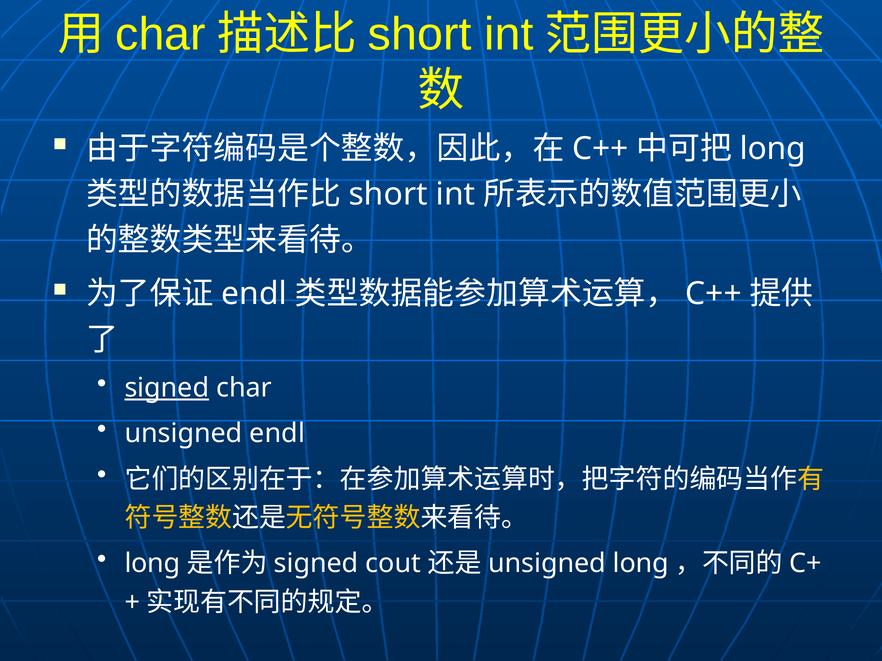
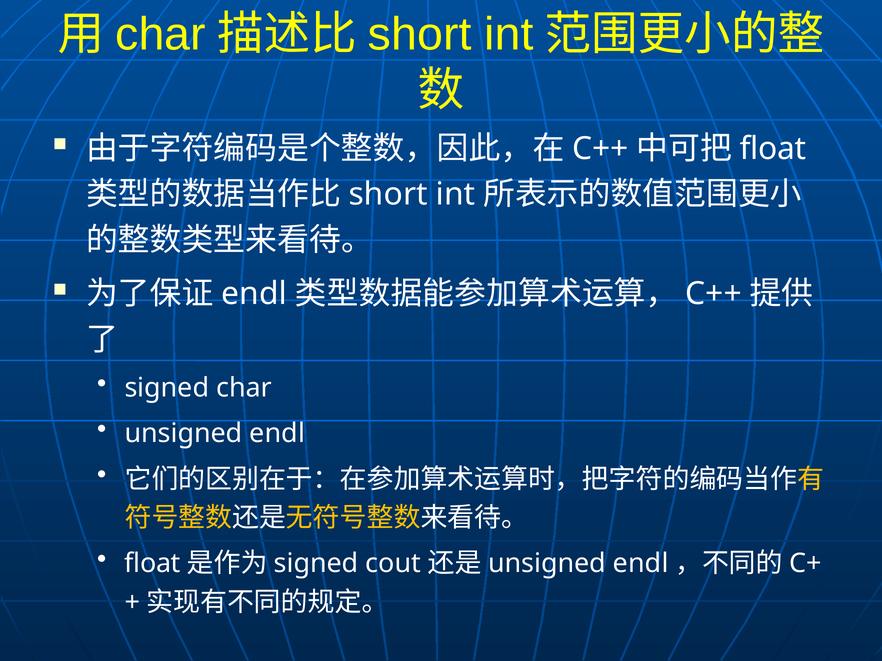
long at (773, 149): long -> float
signed at (167, 388) underline: present -> none
long at (153, 564): long -> float
long at (641, 564): long -> endl
